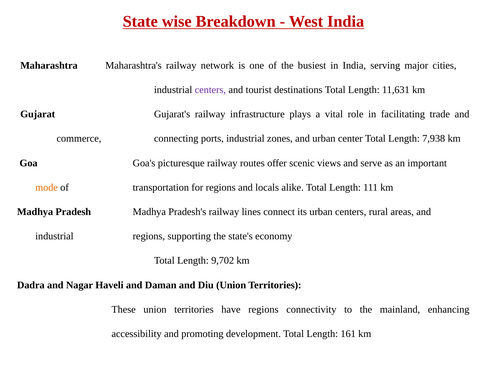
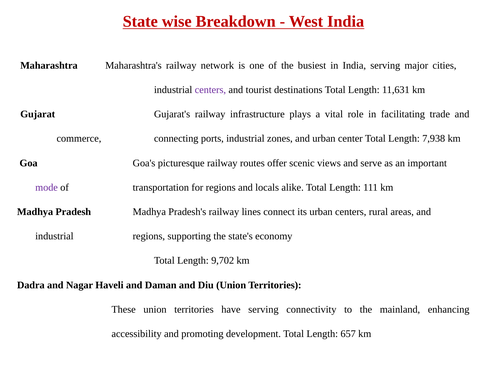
mode colour: orange -> purple
have regions: regions -> serving
161: 161 -> 657
